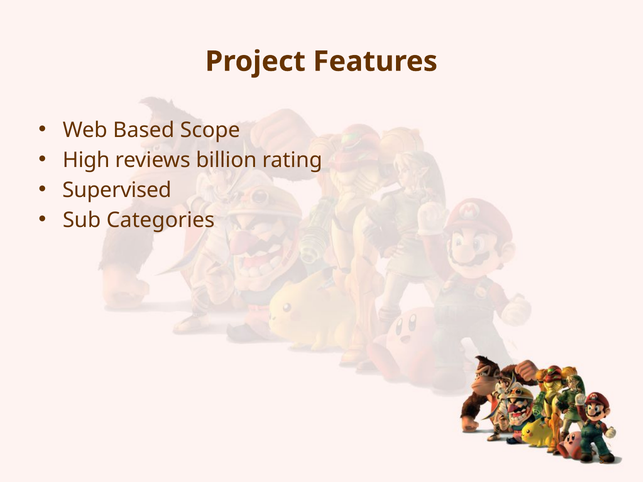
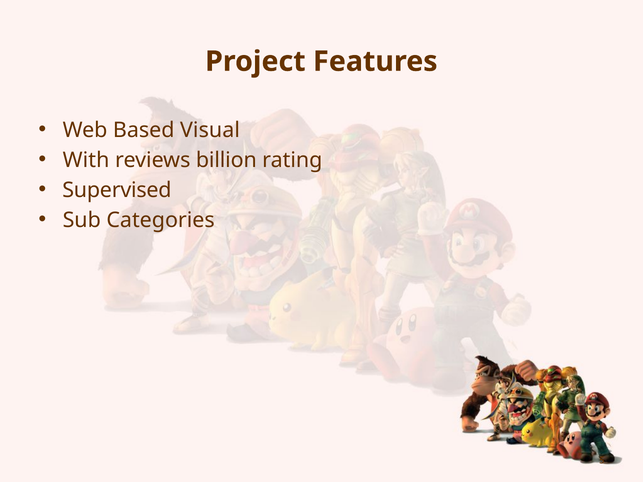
Scope: Scope -> Visual
High: High -> With
